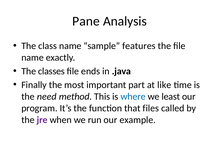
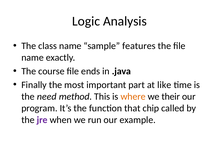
Pane: Pane -> Logic
classes: classes -> course
where colour: blue -> orange
least: least -> their
files: files -> chip
